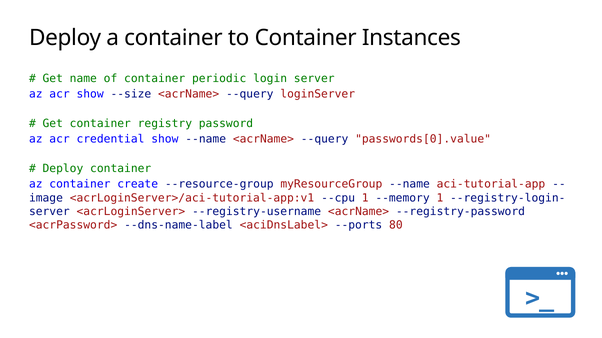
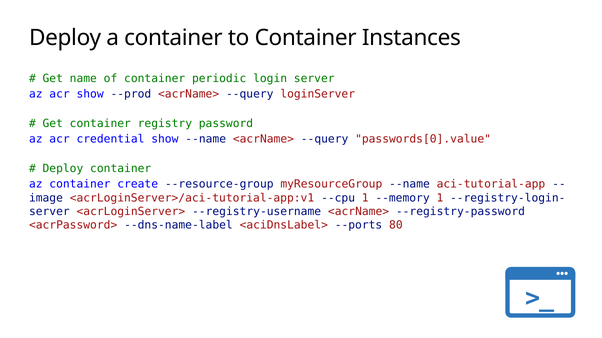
--size: --size -> --prod
